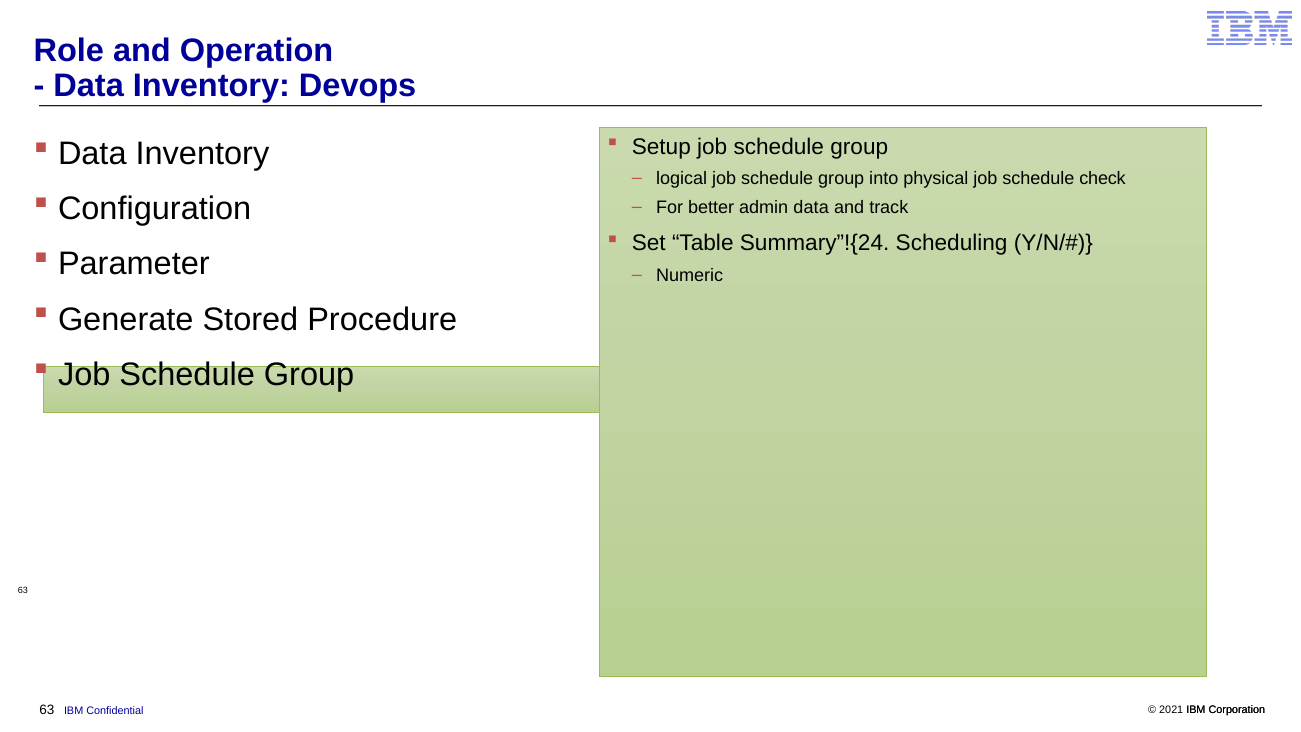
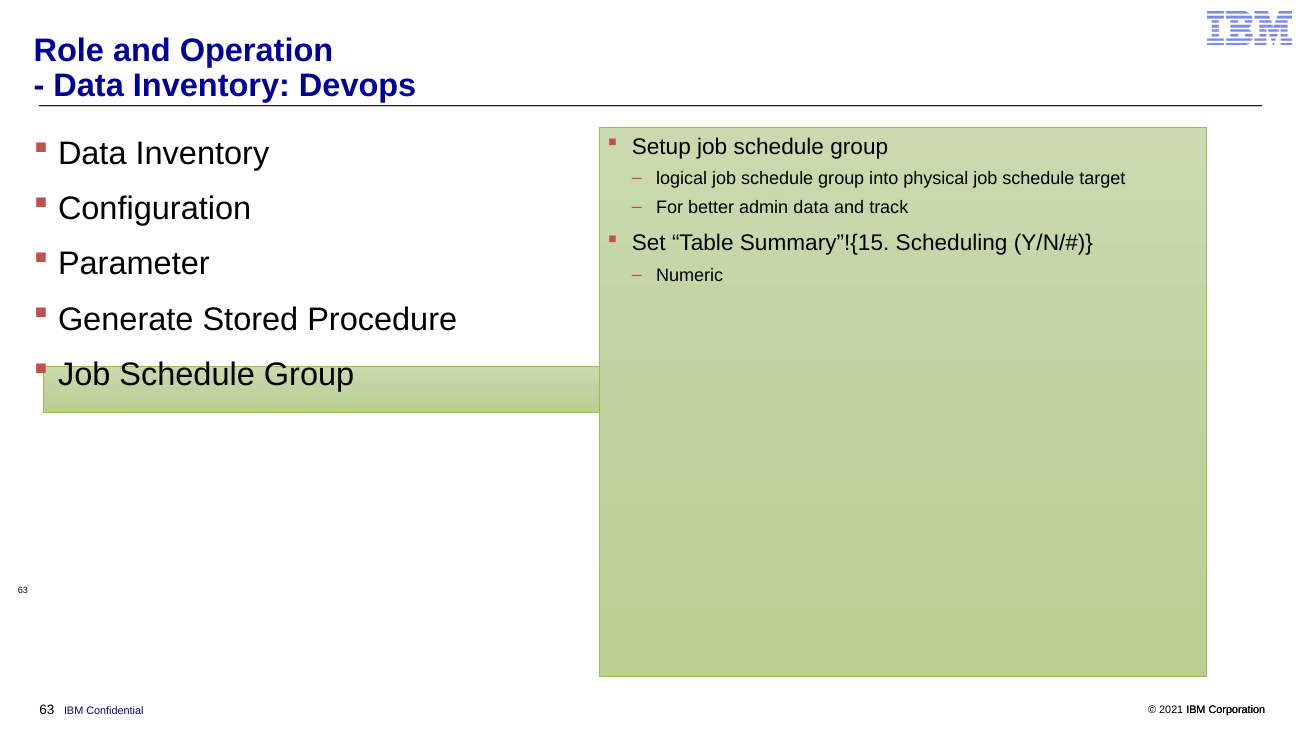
check: check -> target
Summary”!{24: Summary”!{24 -> Summary”!{15
